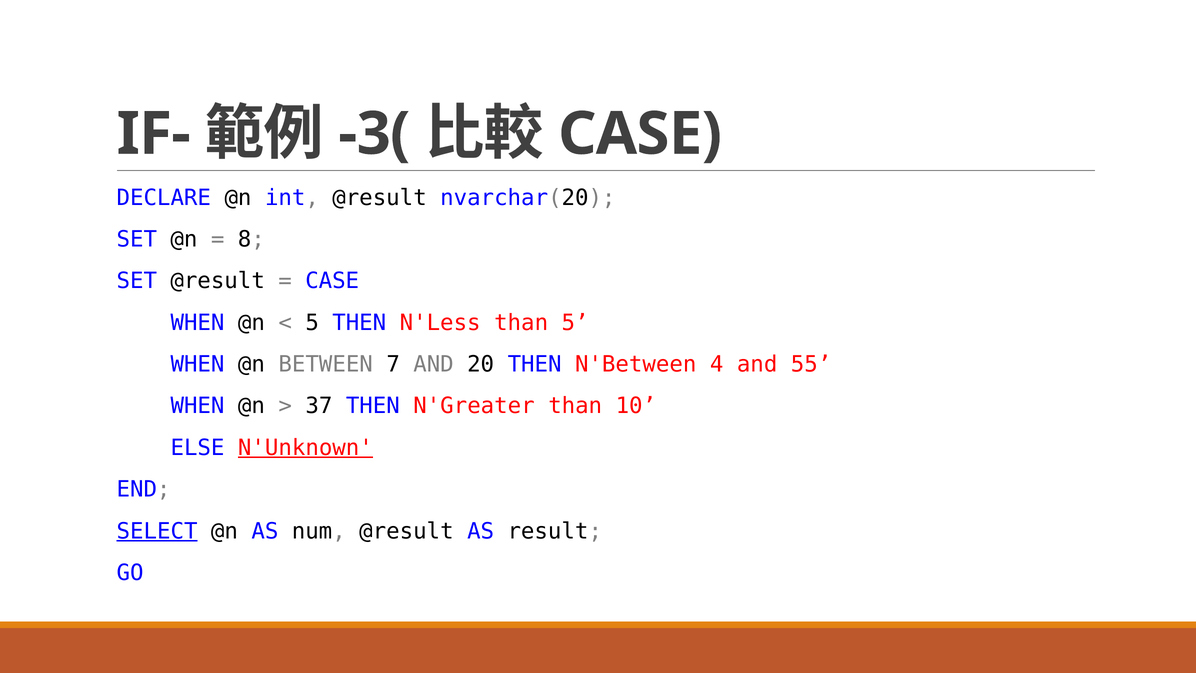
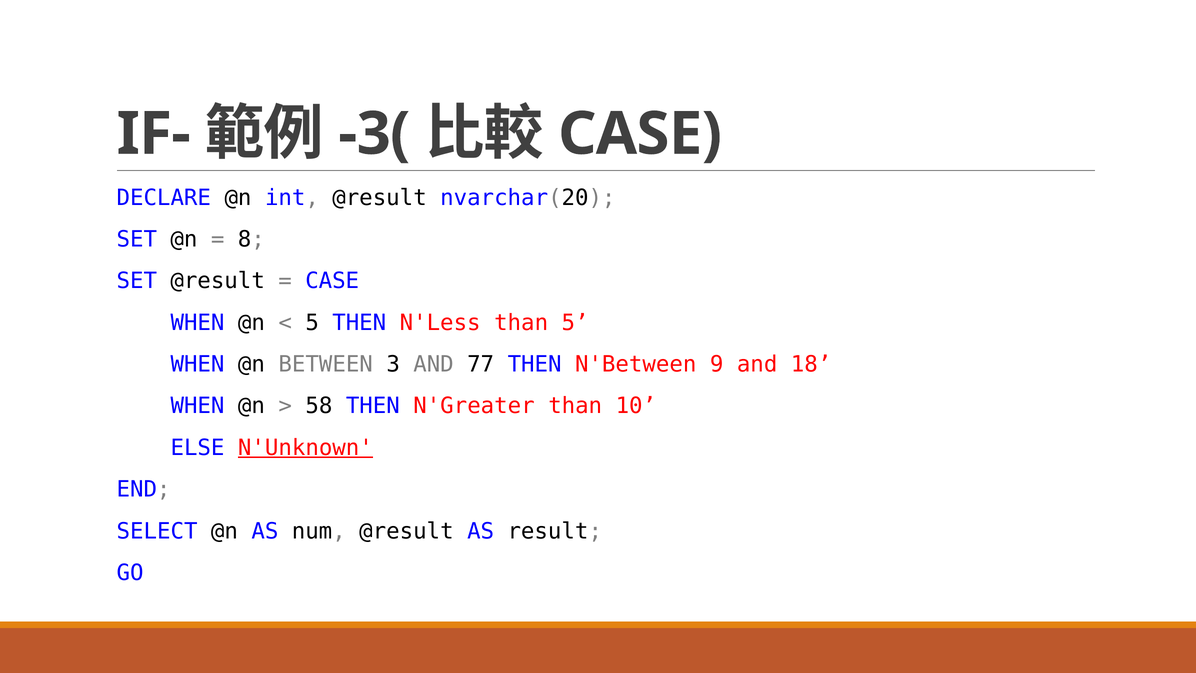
7: 7 -> 3
20: 20 -> 77
4: 4 -> 9
55: 55 -> 18
37: 37 -> 58
SELECT underline: present -> none
